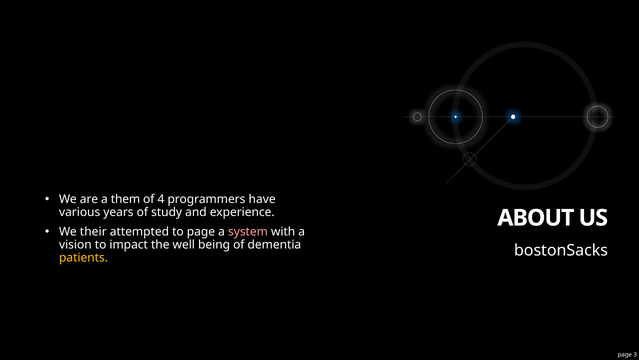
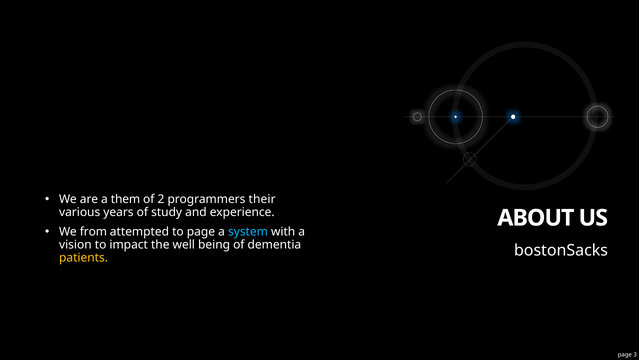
4: 4 -> 2
have: have -> their
their: their -> from
system colour: pink -> light blue
